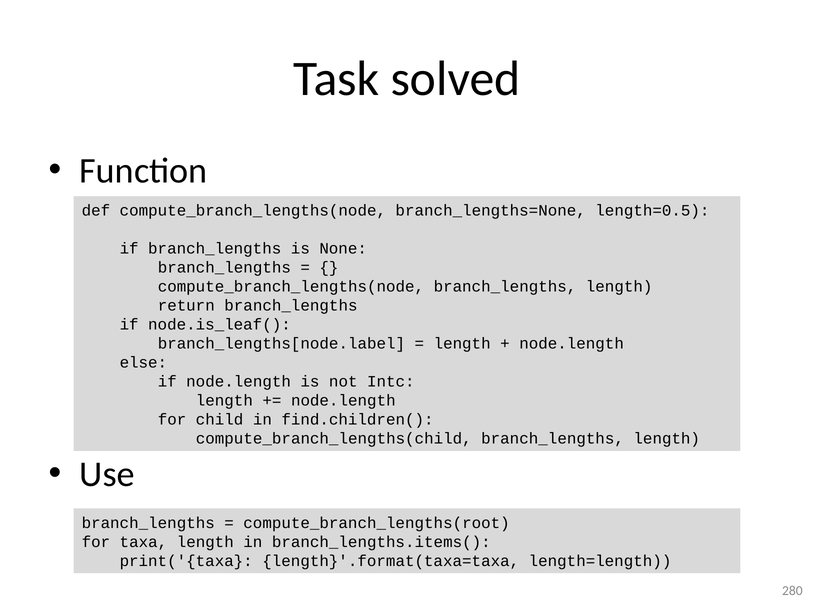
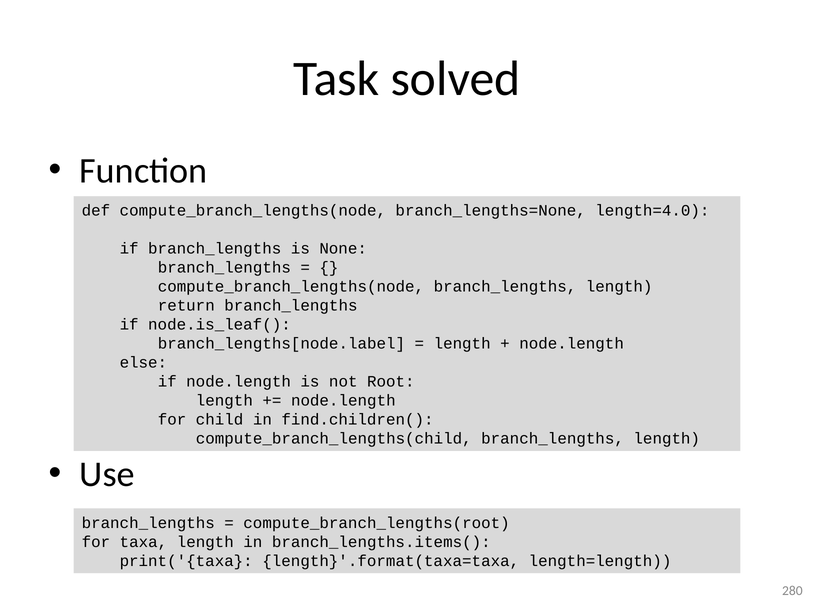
length=0.5: length=0.5 -> length=4.0
Intc: Intc -> Root
